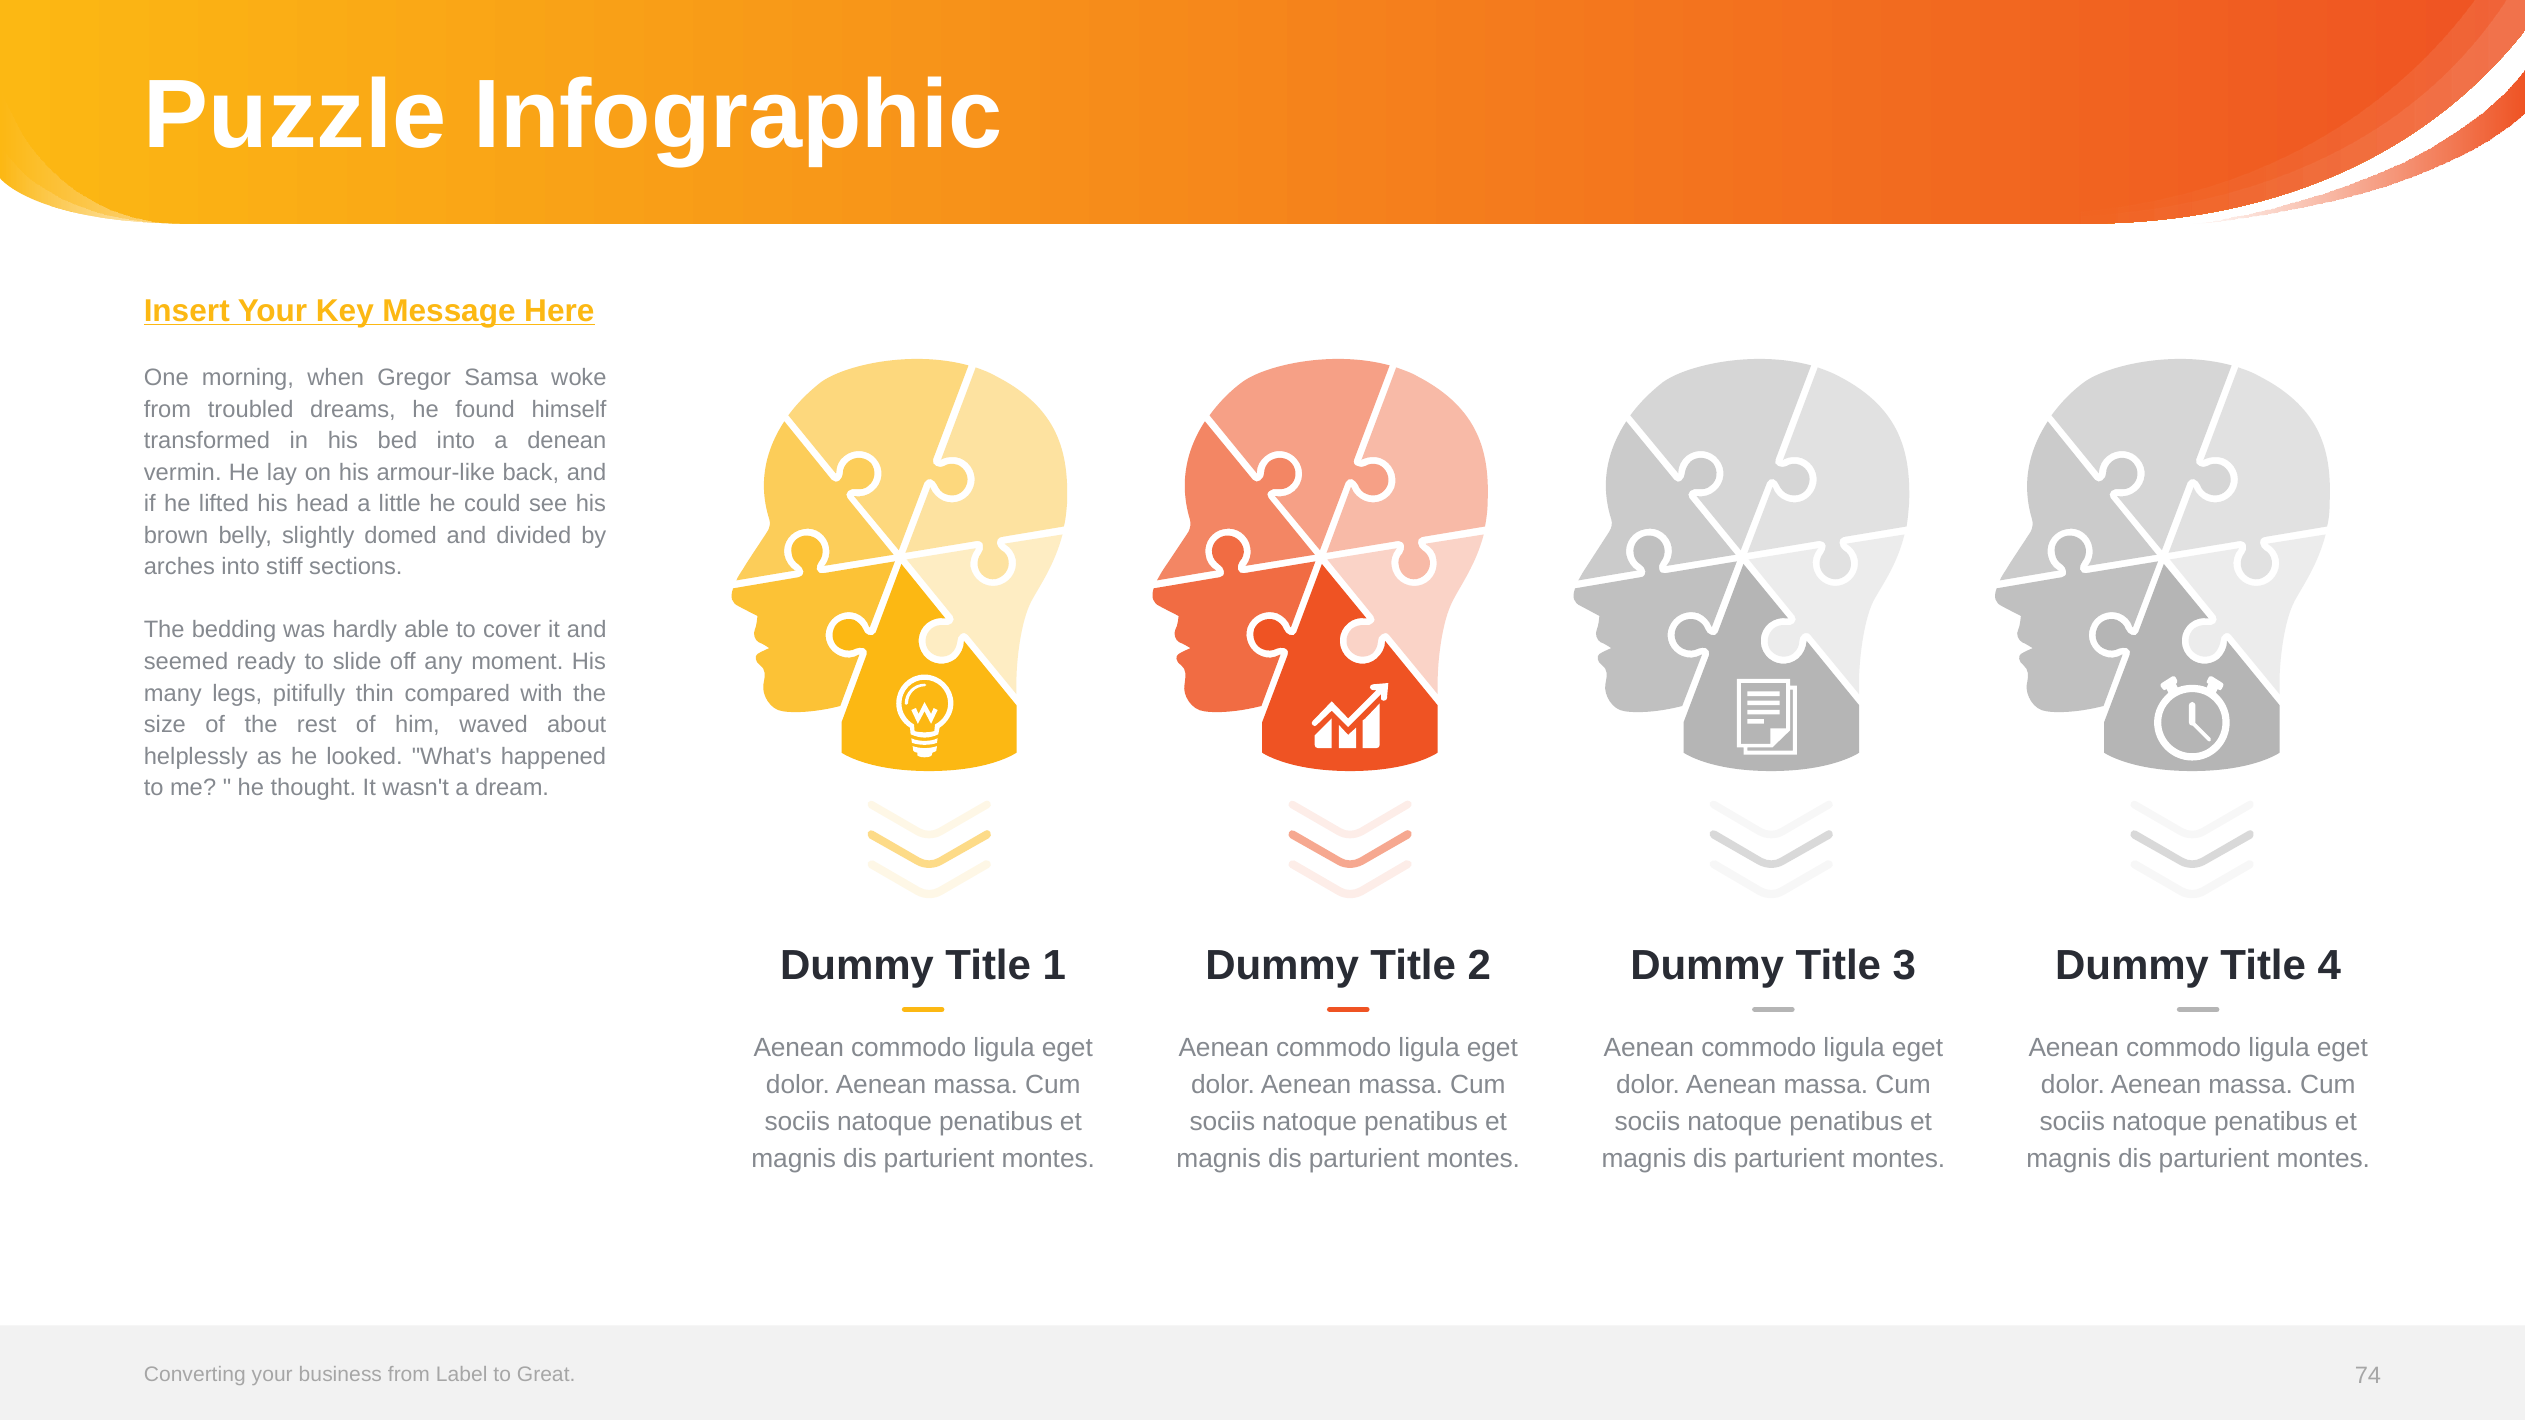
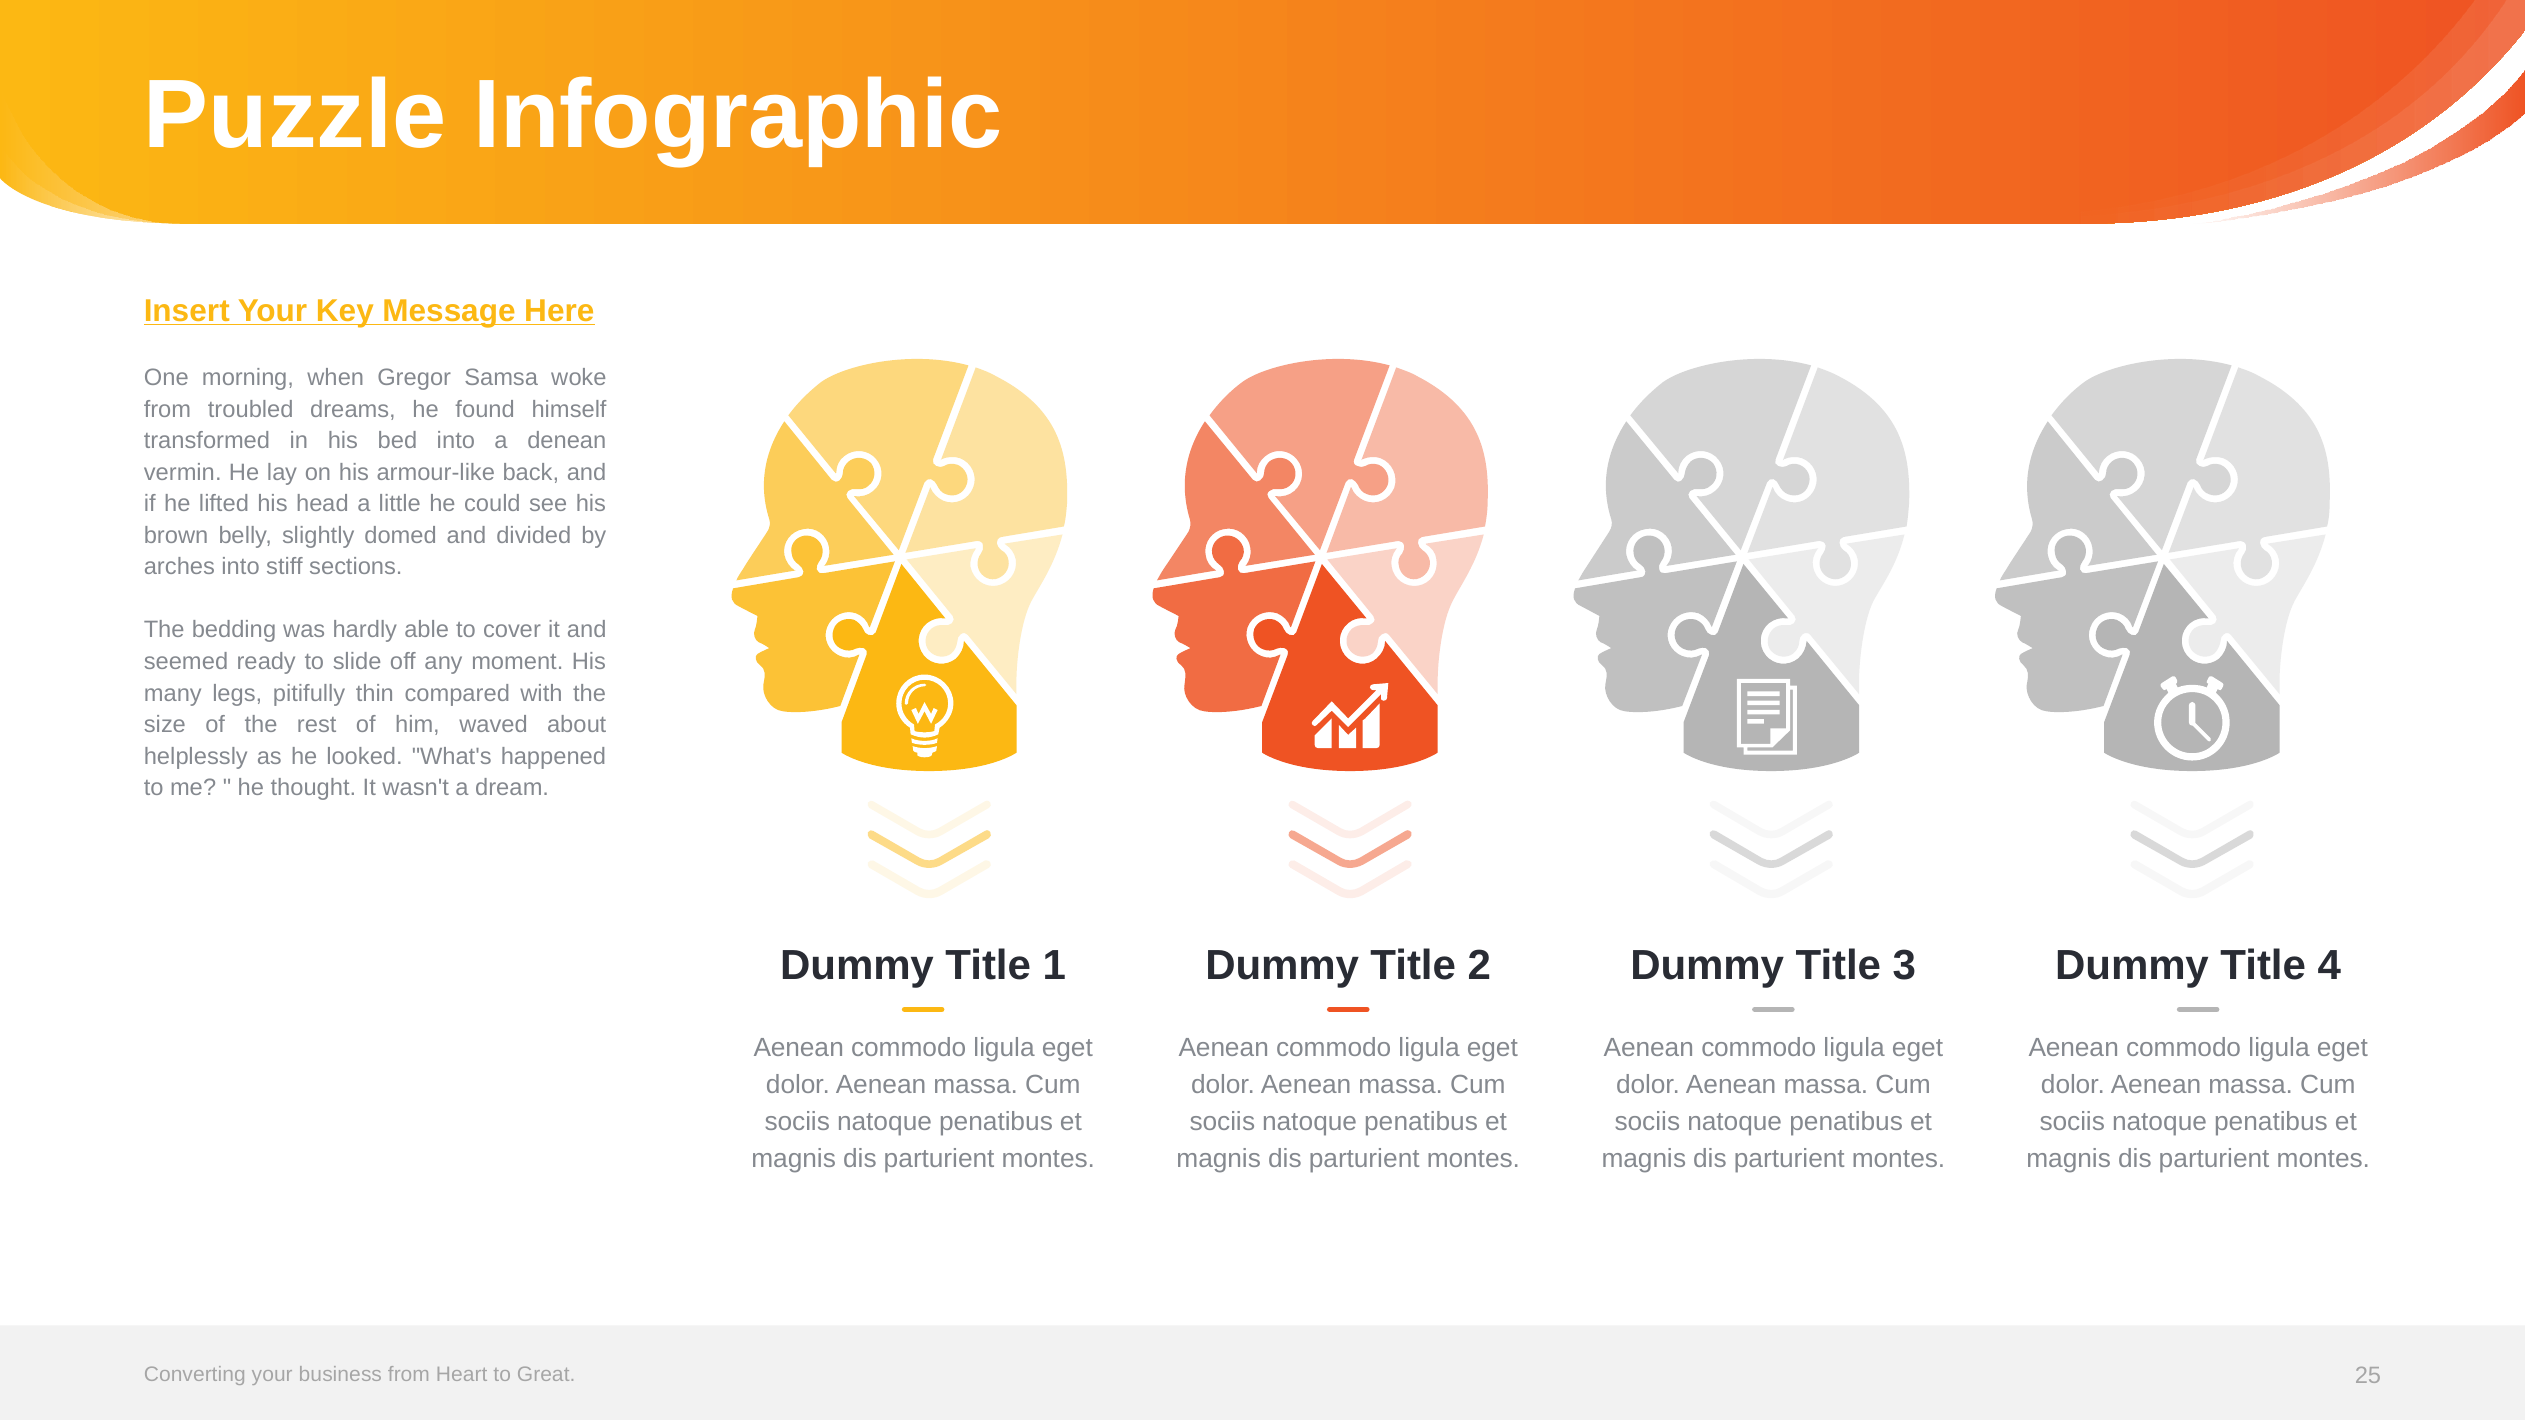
Label: Label -> Heart
74: 74 -> 25
